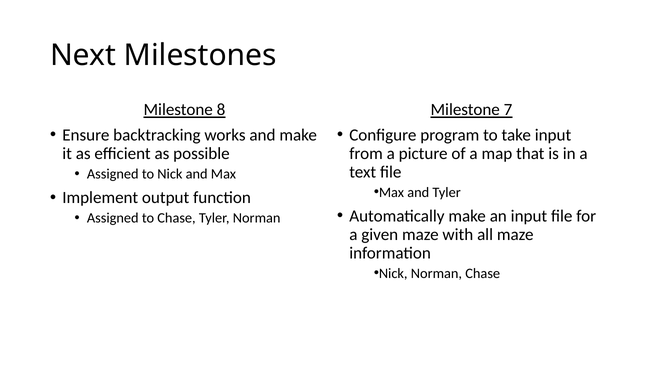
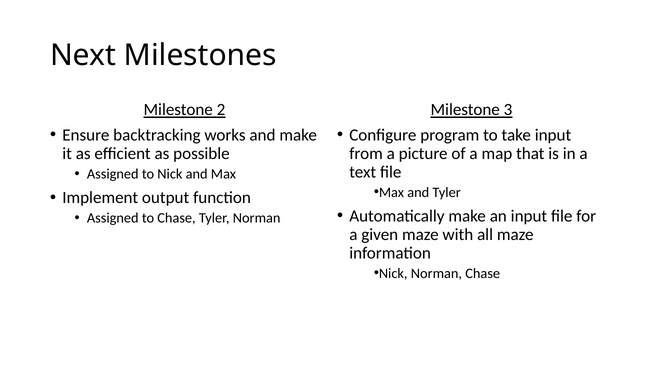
8: 8 -> 2
7: 7 -> 3
